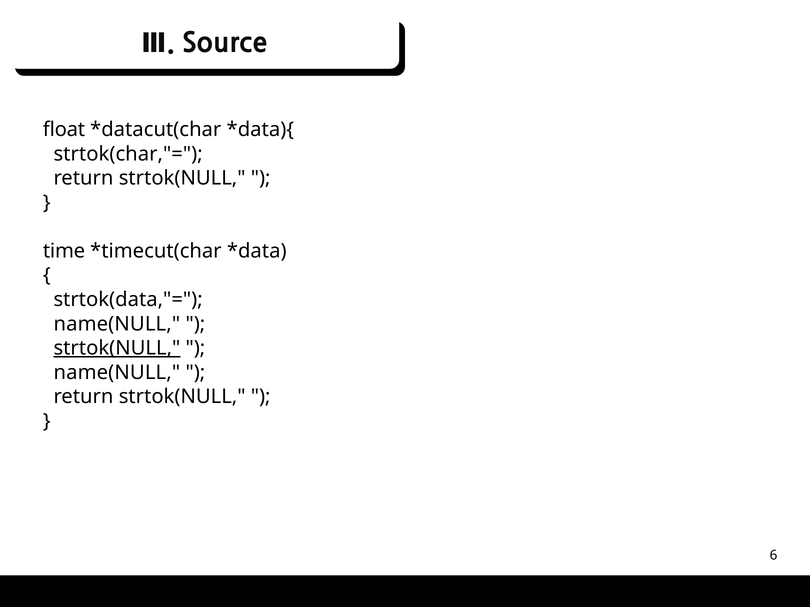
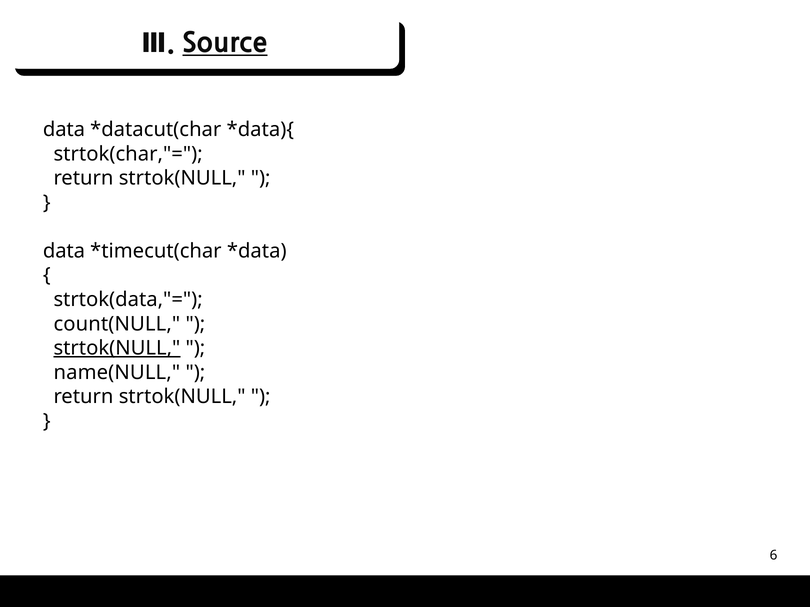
Source underline: none -> present
float at (64, 130): float -> data
time at (64, 251): time -> data
name(NULL at (117, 324): name(NULL -> count(NULL
